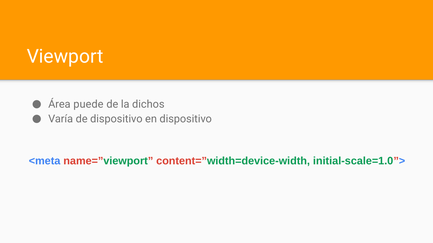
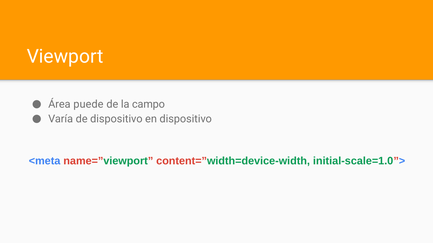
dichos: dichos -> campo
